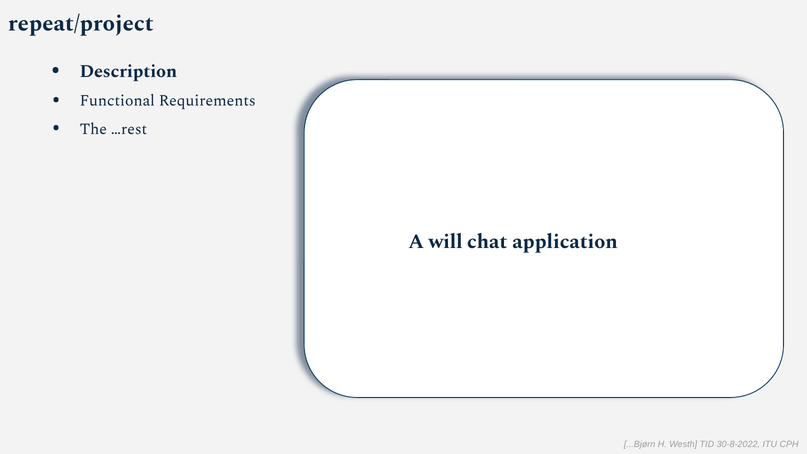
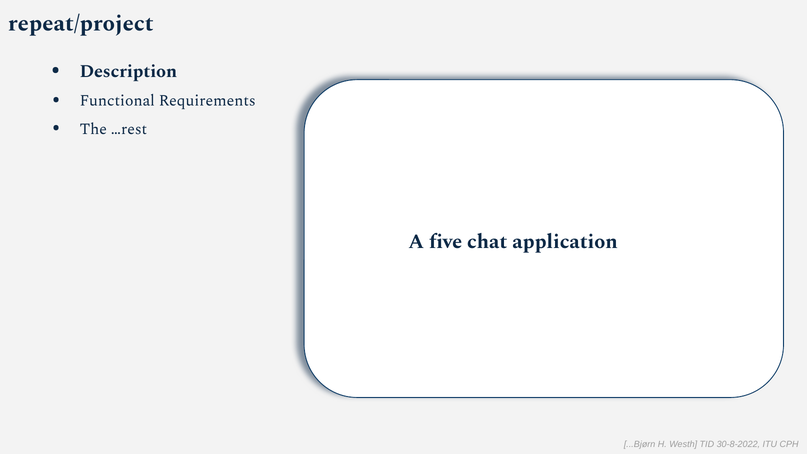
will: will -> five
